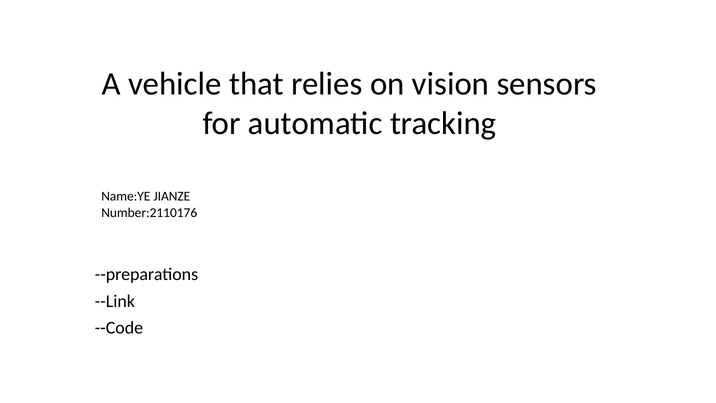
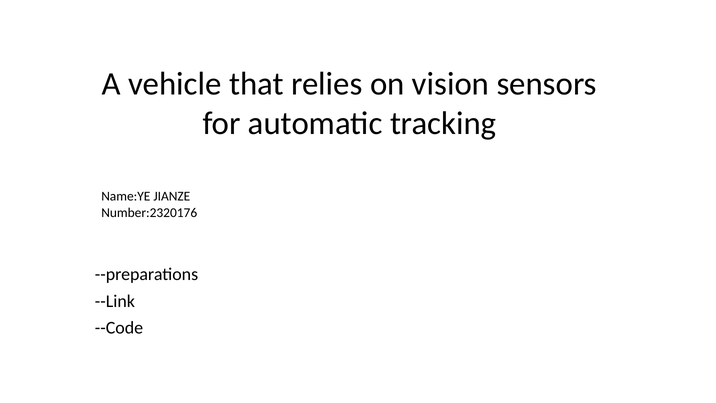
Number:2110176: Number:2110176 -> Number:2320176
